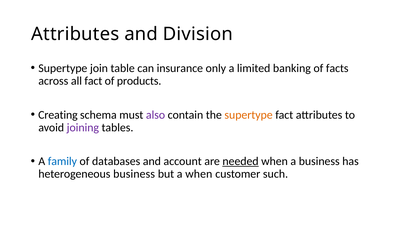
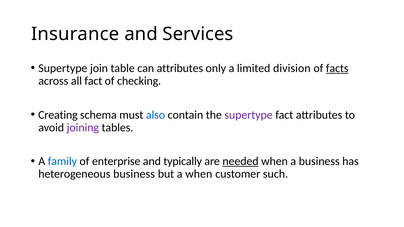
Attributes at (75, 34): Attributes -> Insurance
Division: Division -> Services
can insurance: insurance -> attributes
banking: banking -> division
facts underline: none -> present
products: products -> checking
also colour: purple -> blue
supertype at (249, 115) colour: orange -> purple
databases: databases -> enterprise
account: account -> typically
